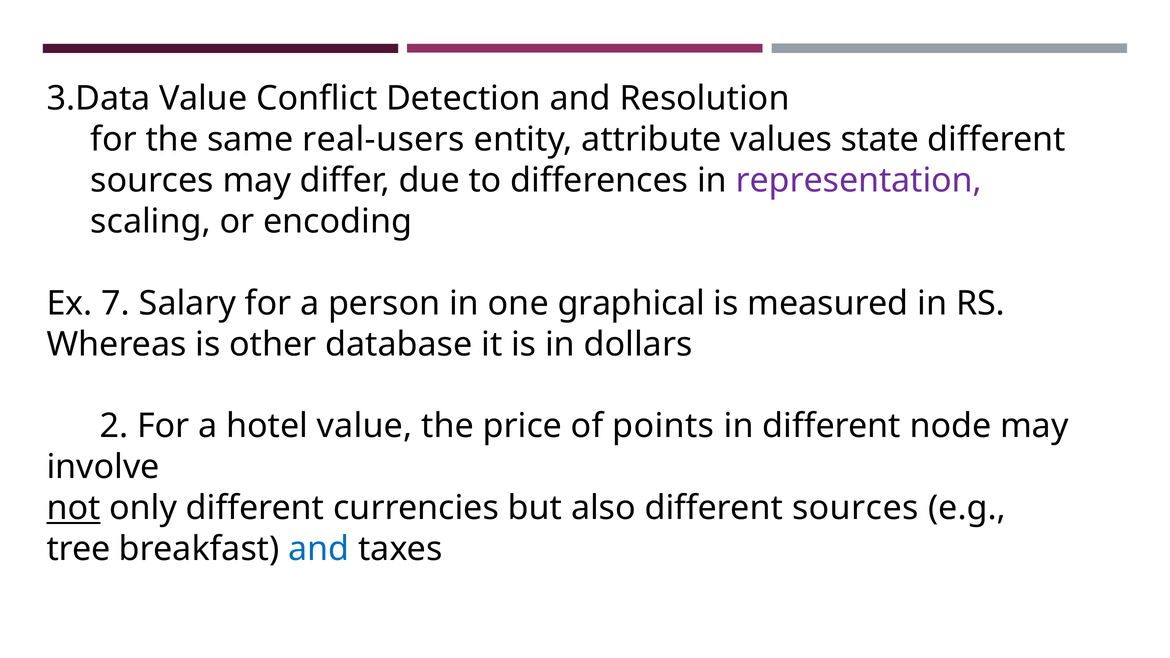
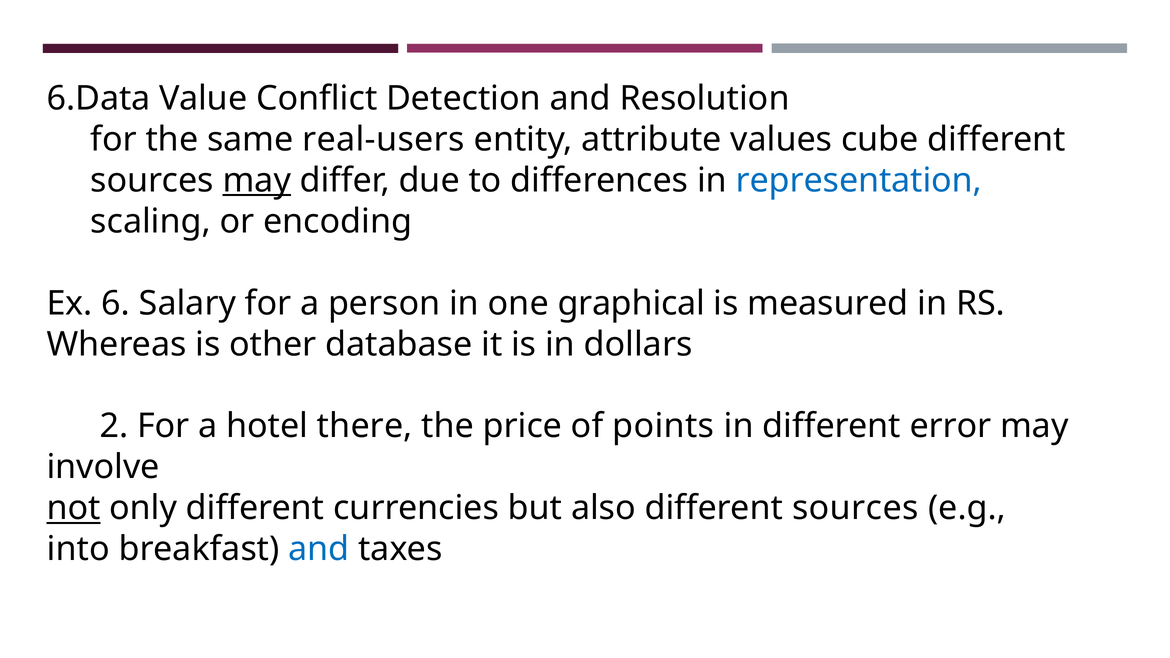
3.Data: 3.Data -> 6.Data
state: state -> cube
may at (257, 180) underline: none -> present
representation colour: purple -> blue
7: 7 -> 6
hotel value: value -> there
node: node -> error
tree: tree -> into
